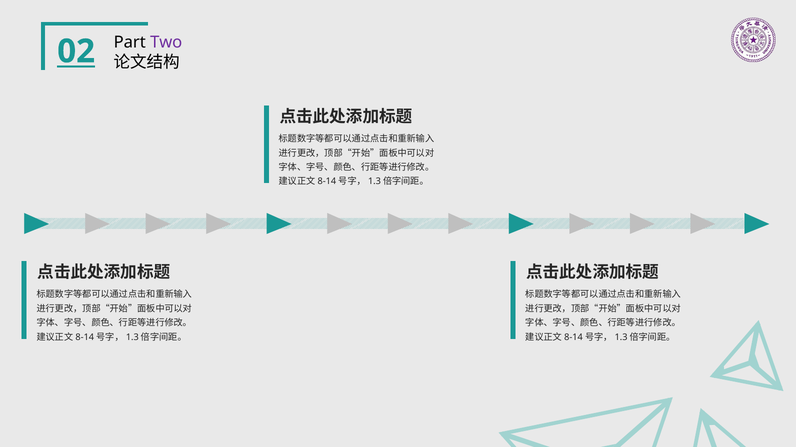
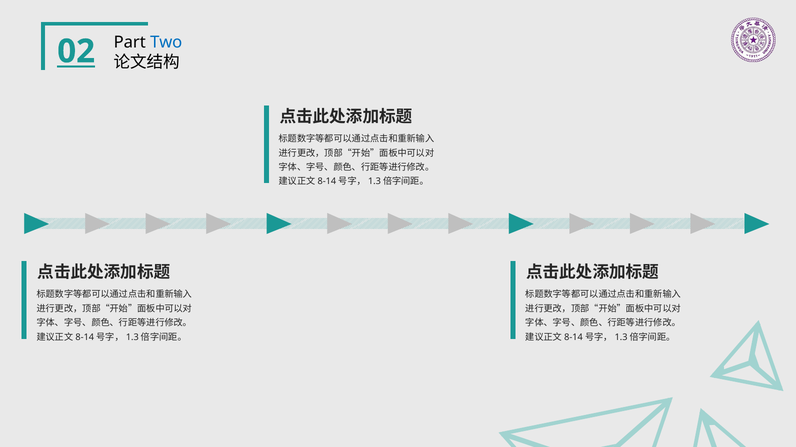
Two colour: purple -> blue
